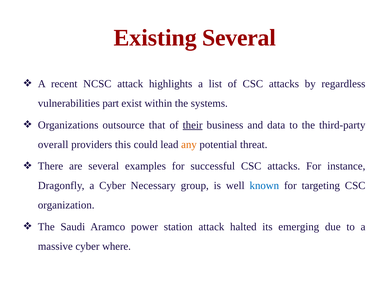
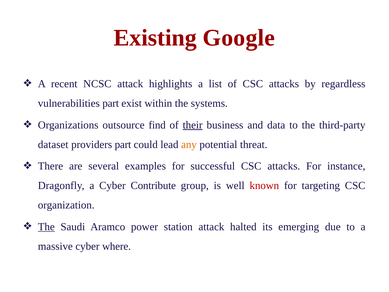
Existing Several: Several -> Google
that: that -> find
overall: overall -> dataset
providers this: this -> part
Necessary: Necessary -> Contribute
known colour: blue -> red
The at (46, 227) underline: none -> present
